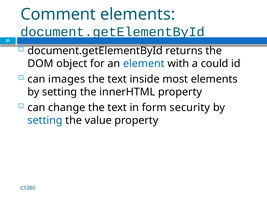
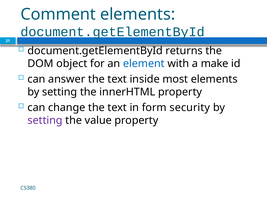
could: could -> make
images: images -> answer
setting at (45, 121) colour: blue -> purple
